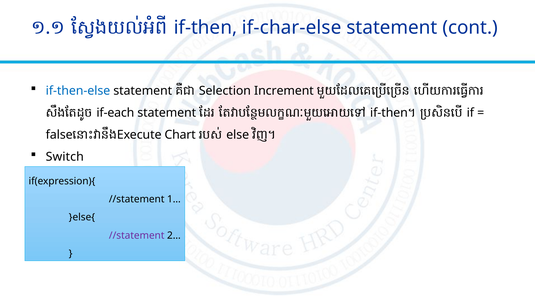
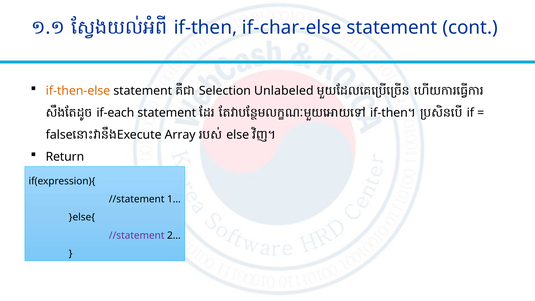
if-then-else colour: blue -> orange
Increment: Increment -> Unlabeled
Chart: Chart -> Array
Switch: Switch -> Return
